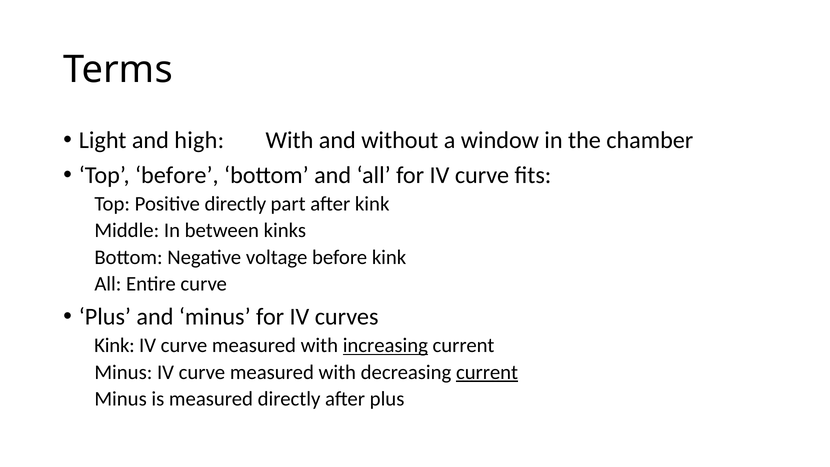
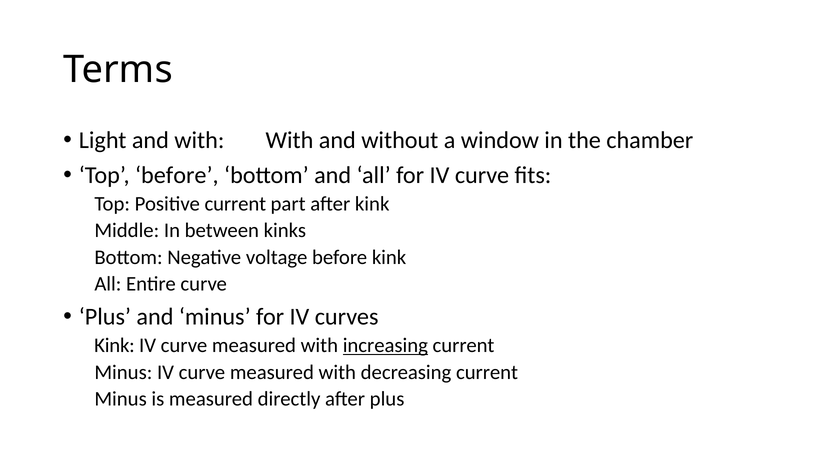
and high: high -> with
Positive directly: directly -> current
current at (487, 372) underline: present -> none
